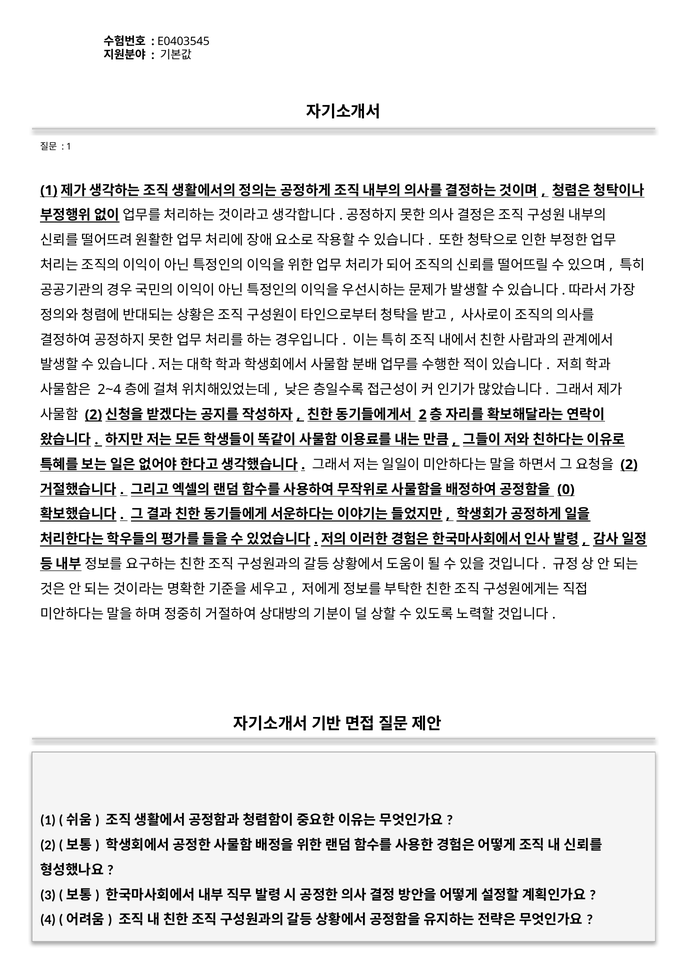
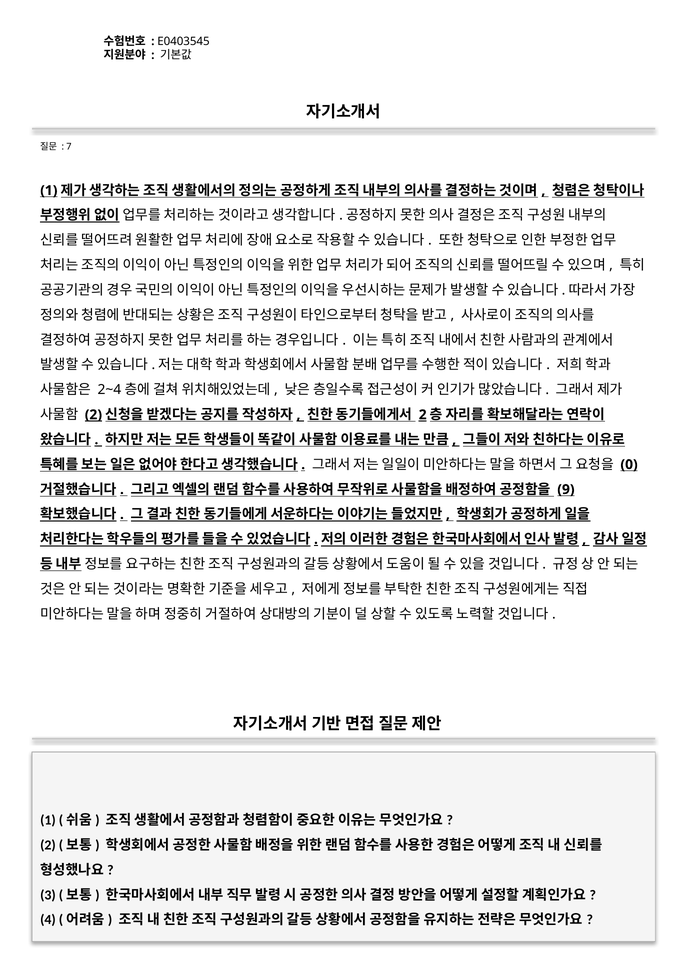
1 at (69, 147): 1 -> 7
2 at (629, 465): 2 -> 0
0: 0 -> 9
